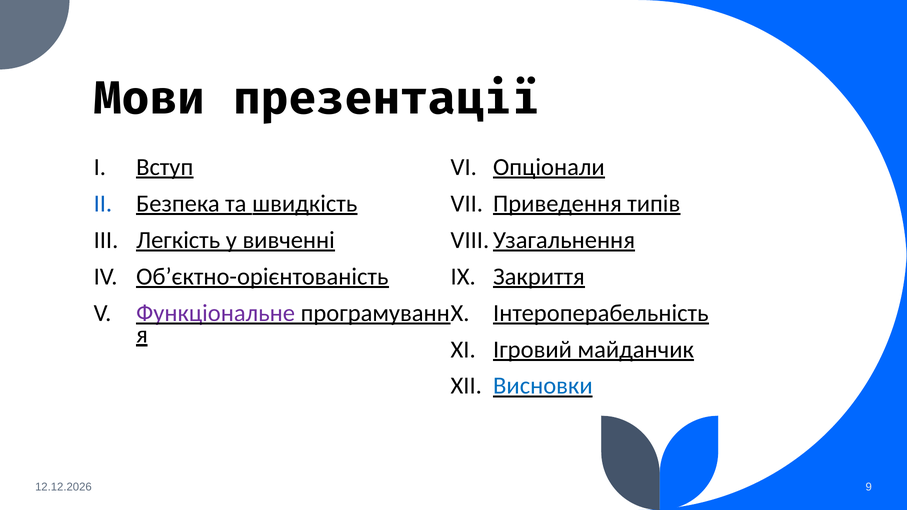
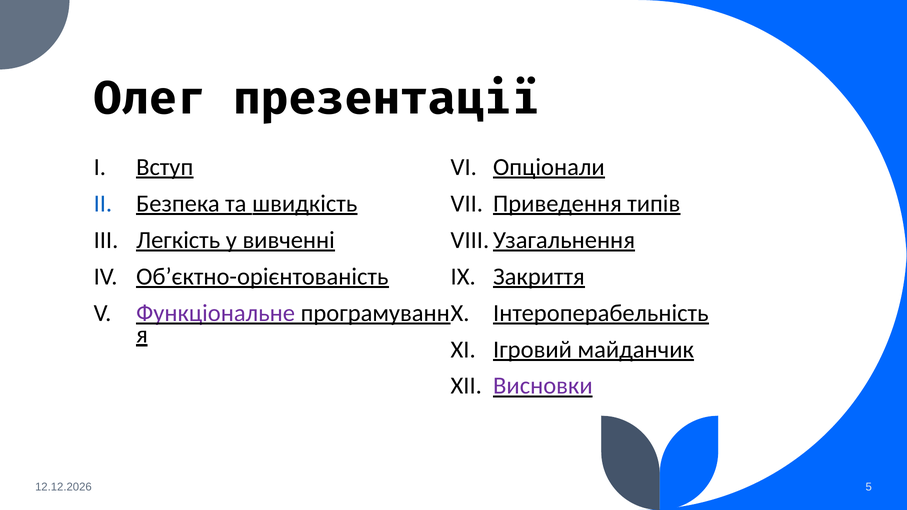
Мови: Мови -> Олег
Висновки colour: blue -> purple
9: 9 -> 5
